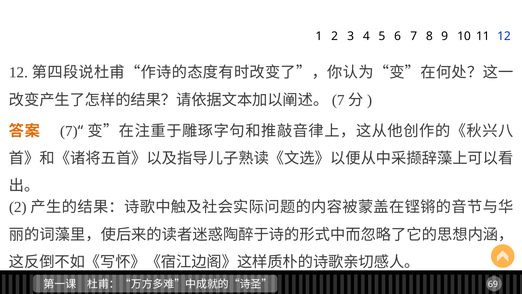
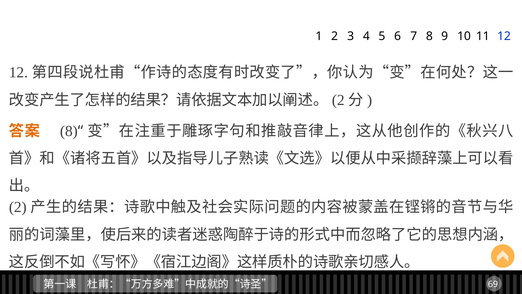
7 at (338, 100): 7 -> 2
7 at (69, 131): 7 -> 8
